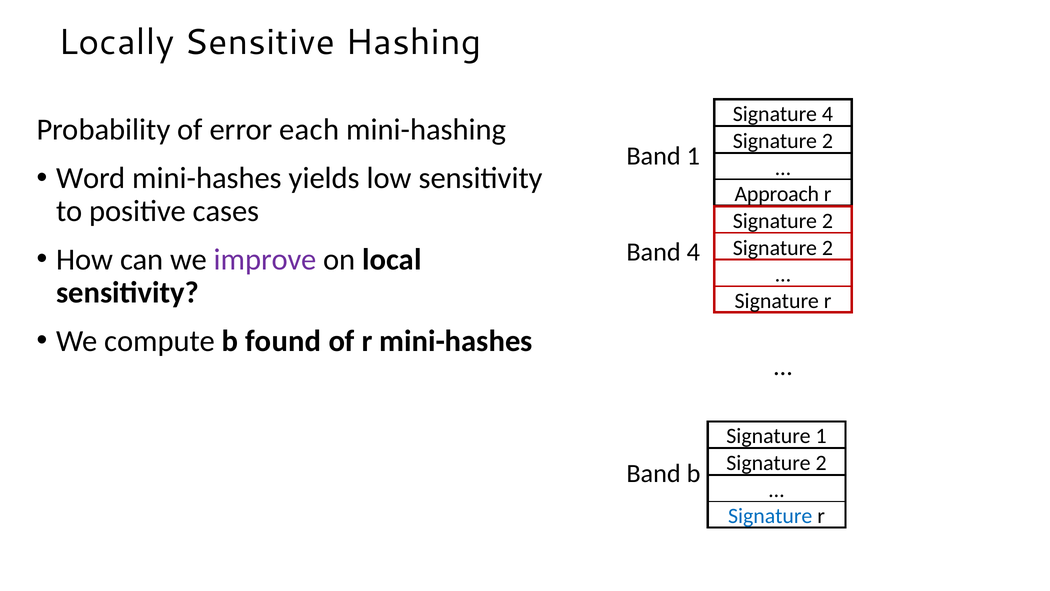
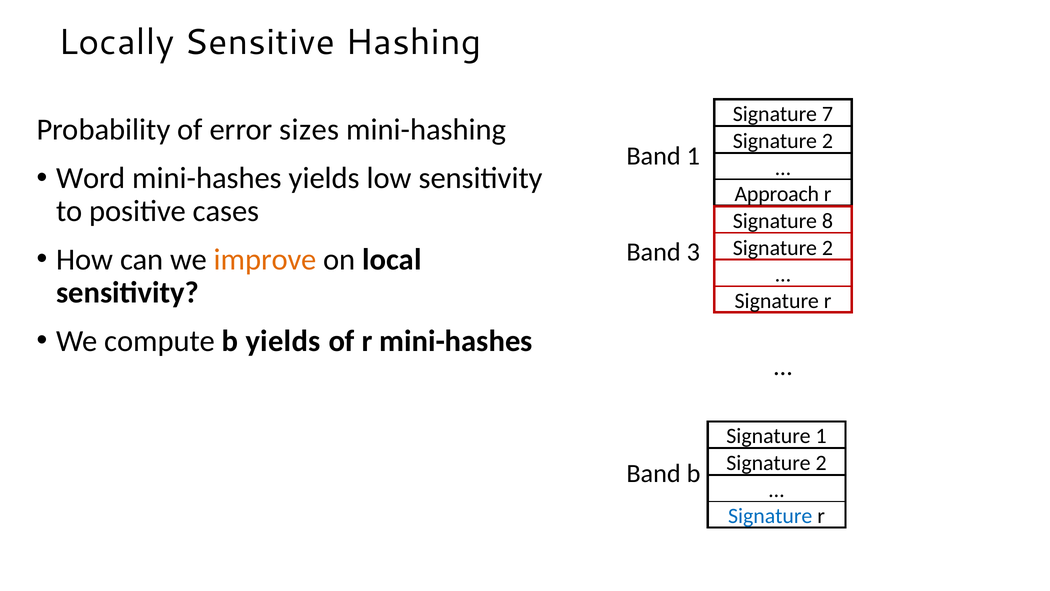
Signature 4: 4 -> 7
each: each -> sizes
2 at (828, 221): 2 -> 8
Band 4: 4 -> 3
improve colour: purple -> orange
b found: found -> yields
